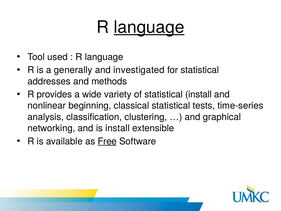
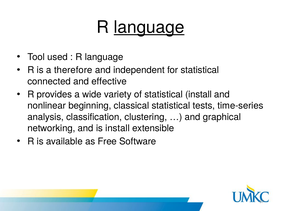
generally: generally -> therefore
investigated: investigated -> independent
addresses: addresses -> connected
methods: methods -> effective
Free underline: present -> none
